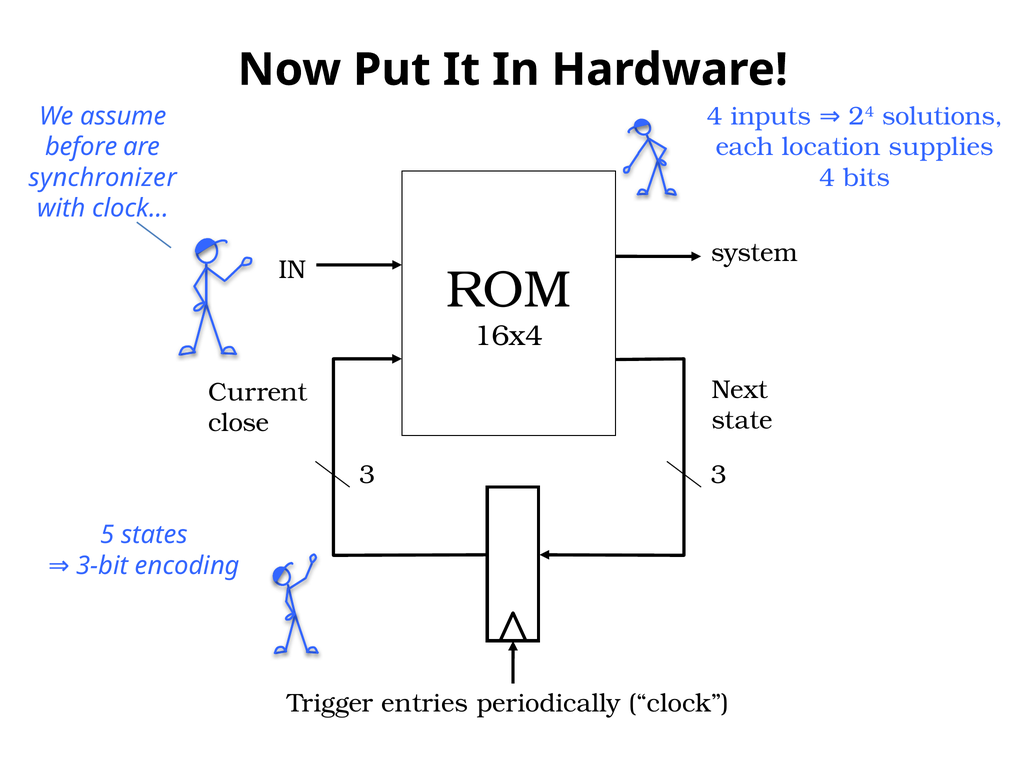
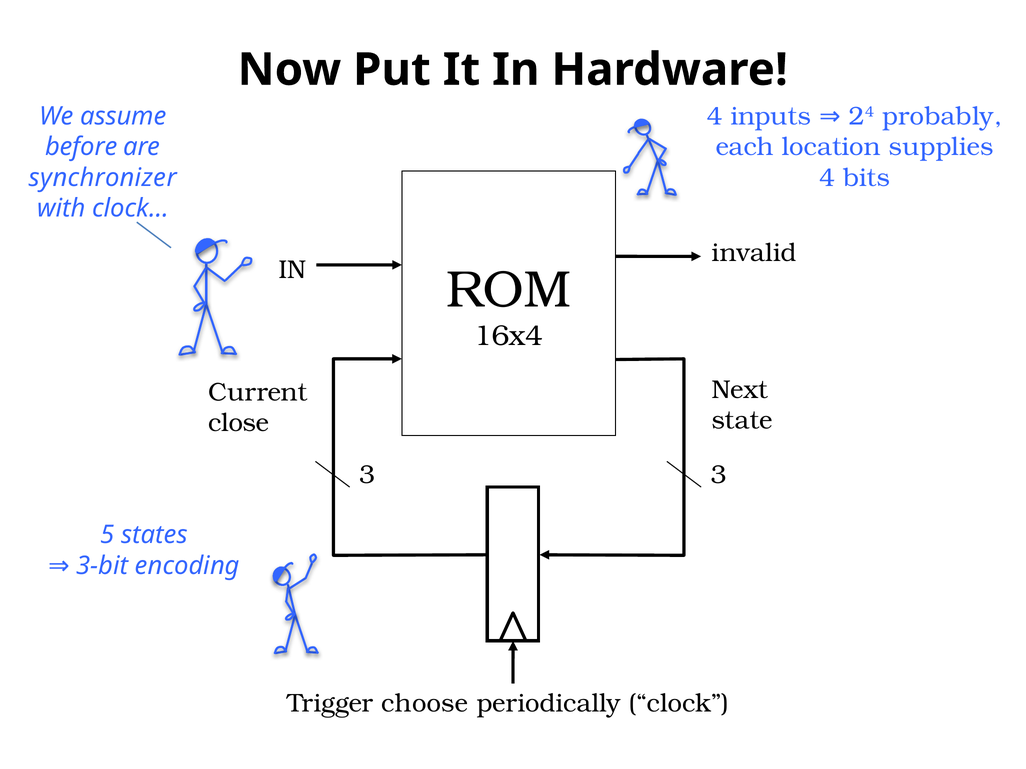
solutions: solutions -> probably
system: system -> invalid
entries: entries -> choose
